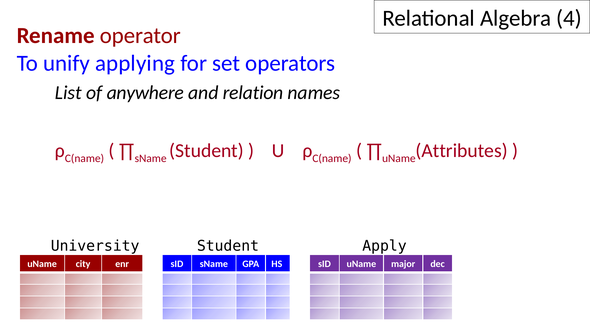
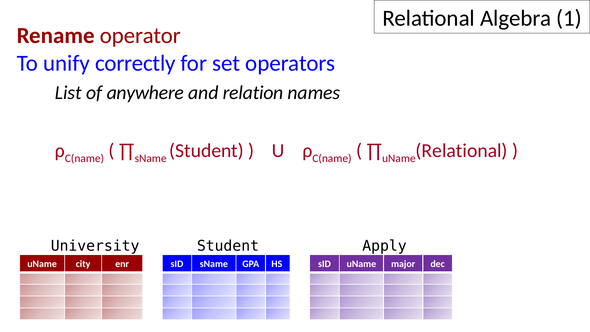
4: 4 -> 1
applying: applying -> correctly
uName Attributes: Attributes -> Relational
